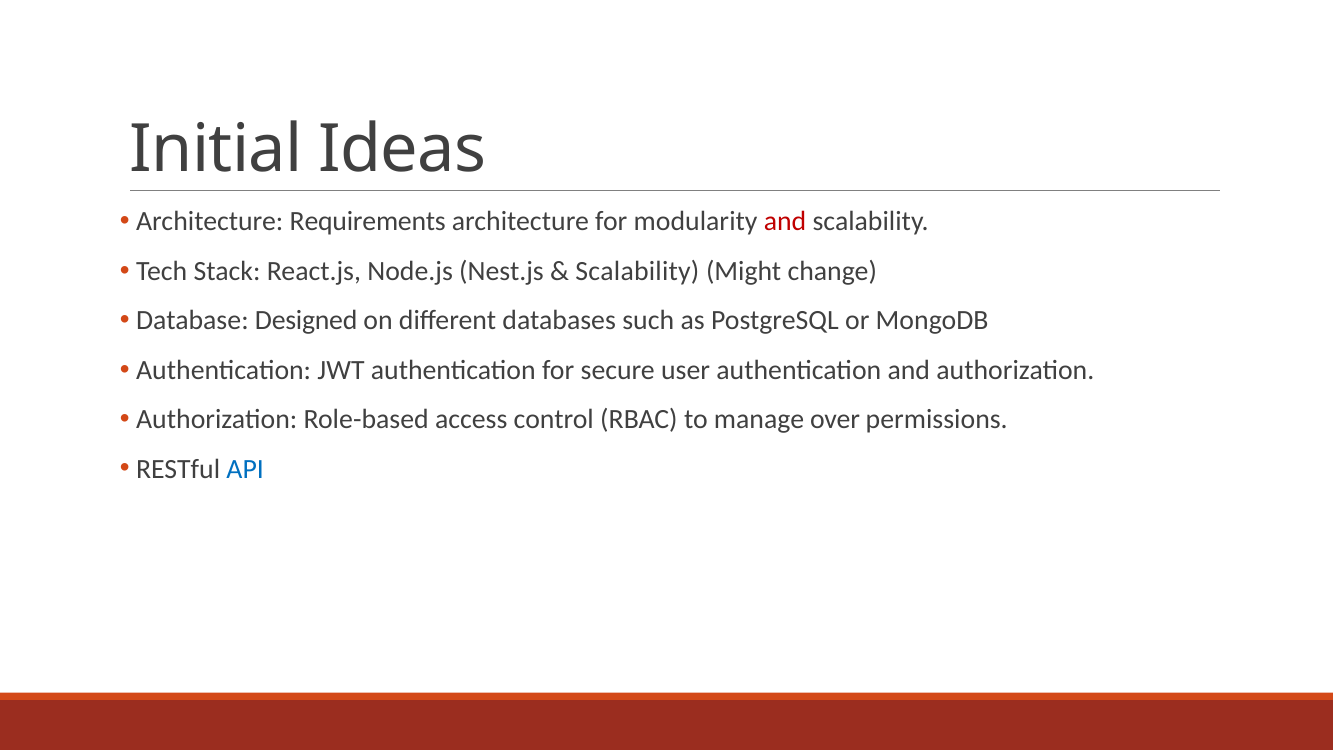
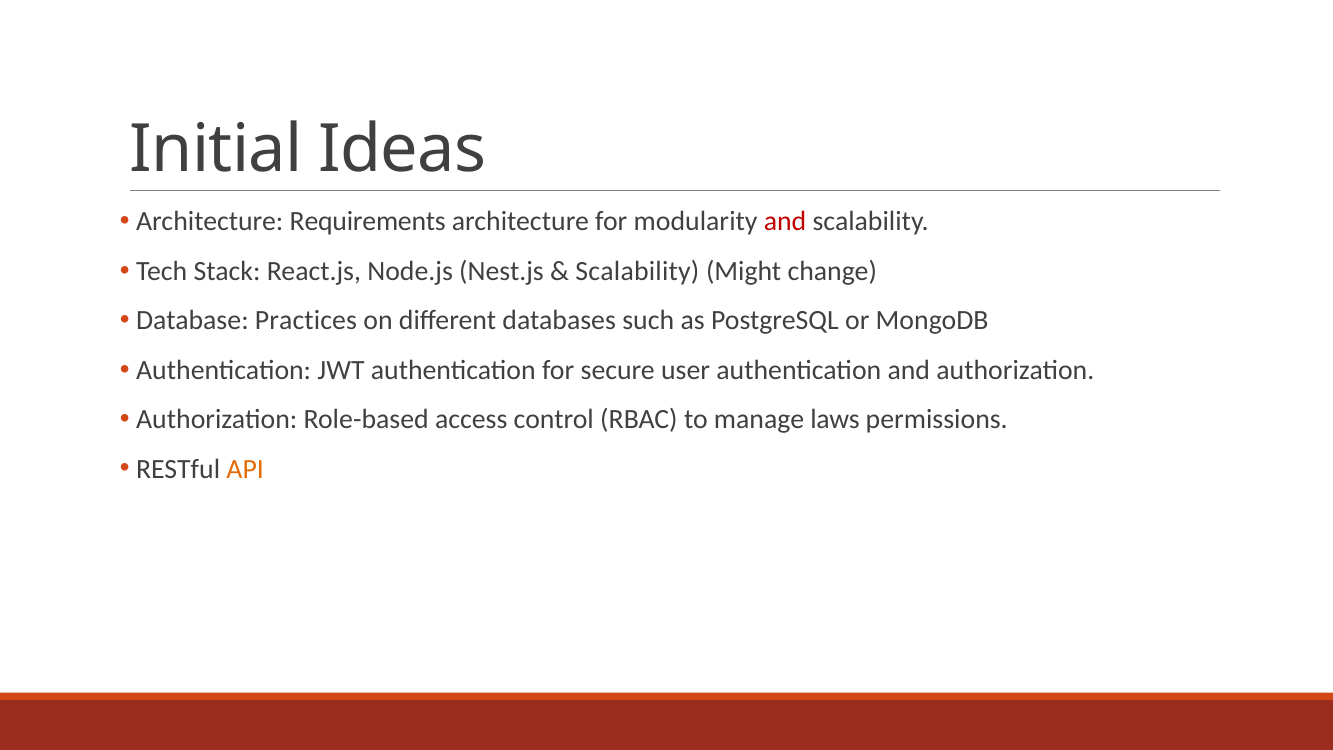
Designed: Designed -> Practices
over: over -> laws
API colour: blue -> orange
